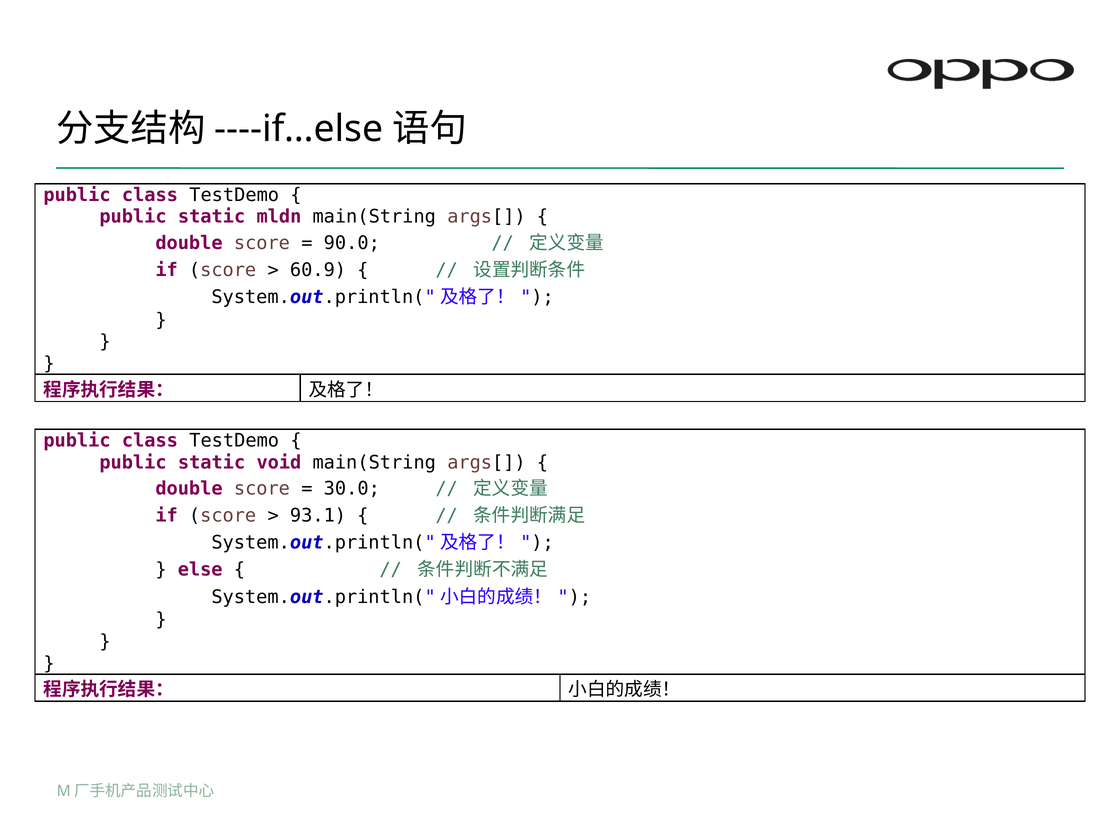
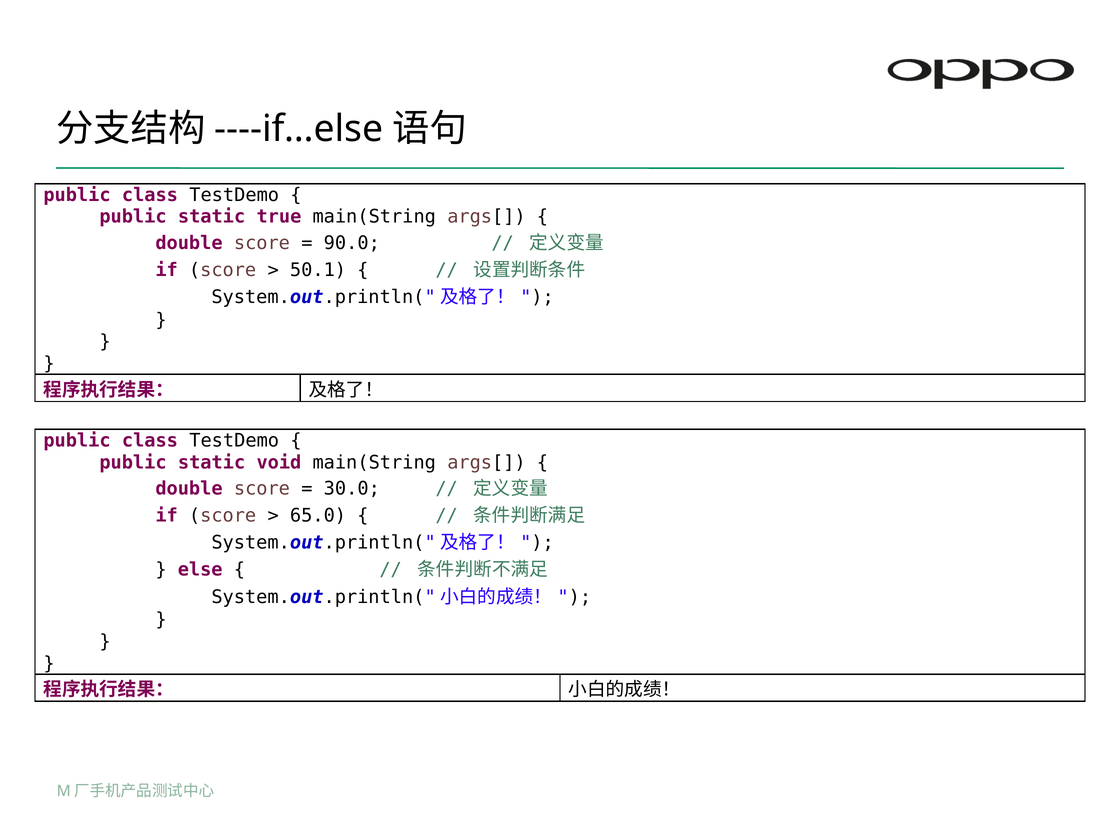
mldn: mldn -> true
60.9: 60.9 -> 50.1
93.1: 93.1 -> 65.0
